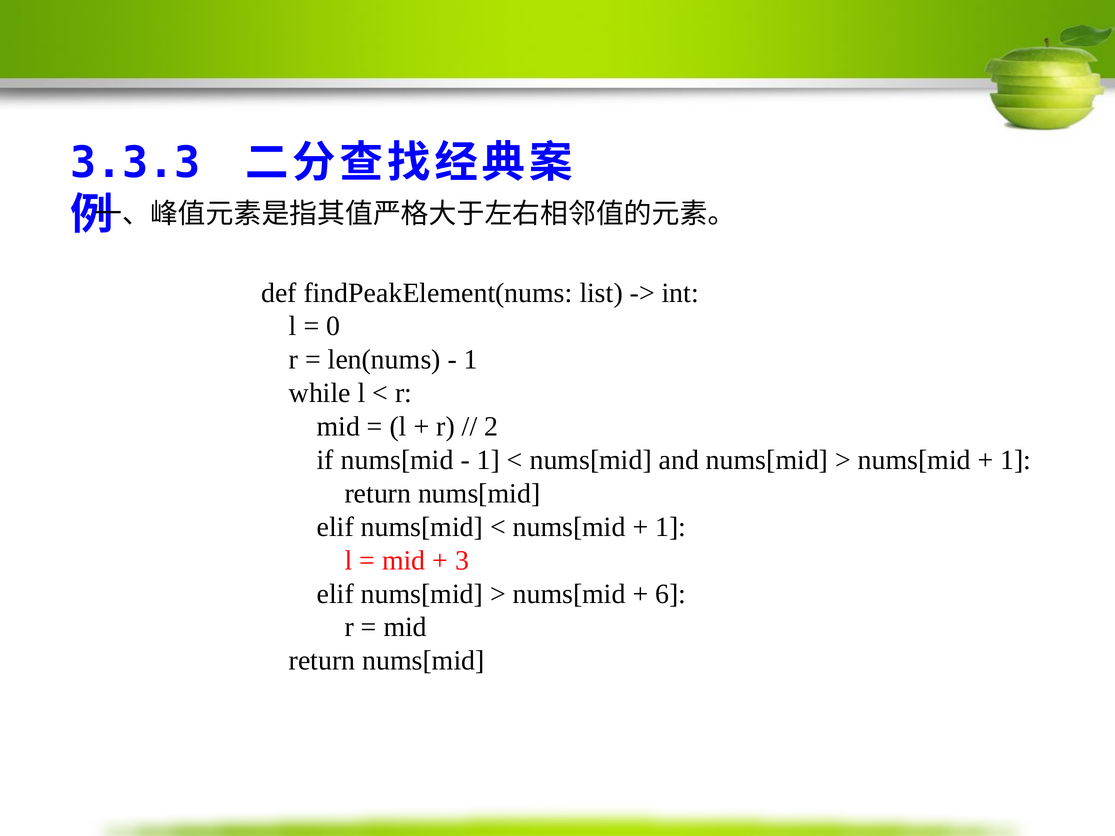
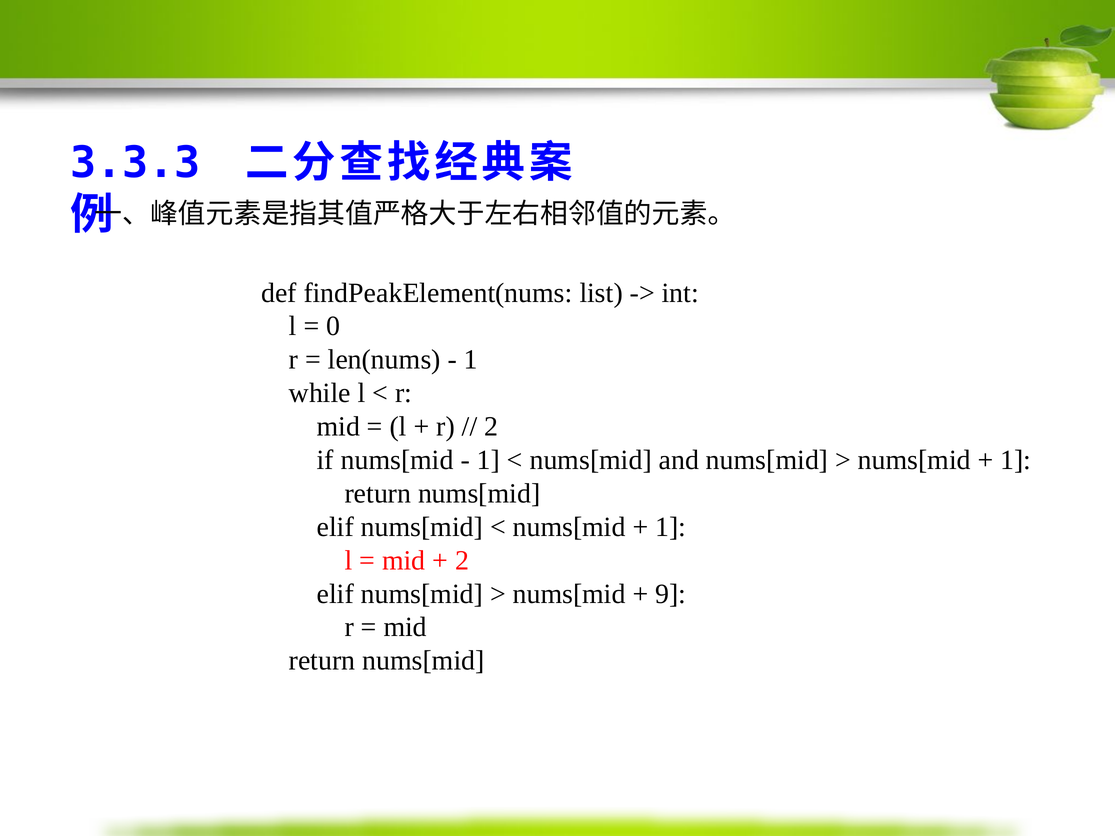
3 at (462, 561): 3 -> 2
6: 6 -> 9
